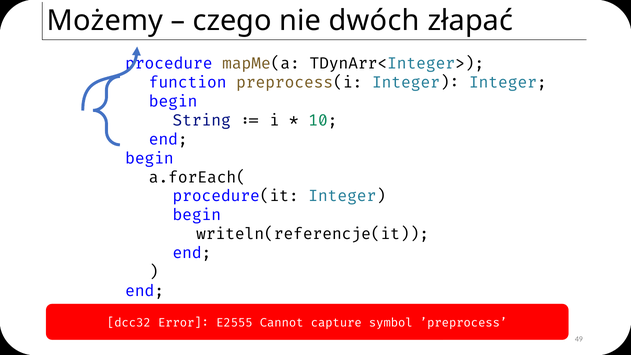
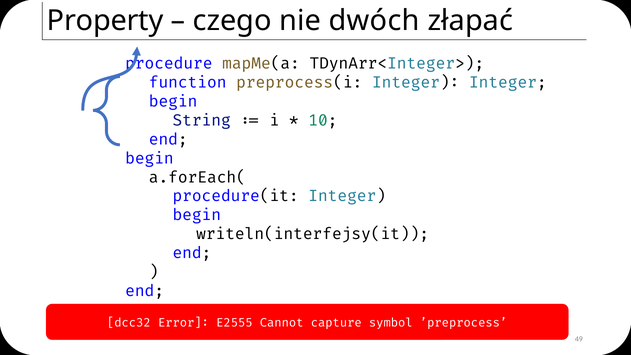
Możemy: Możemy -> Property
writeln(referencje(it: writeln(referencje(it -> writeln(interfejsy(it
